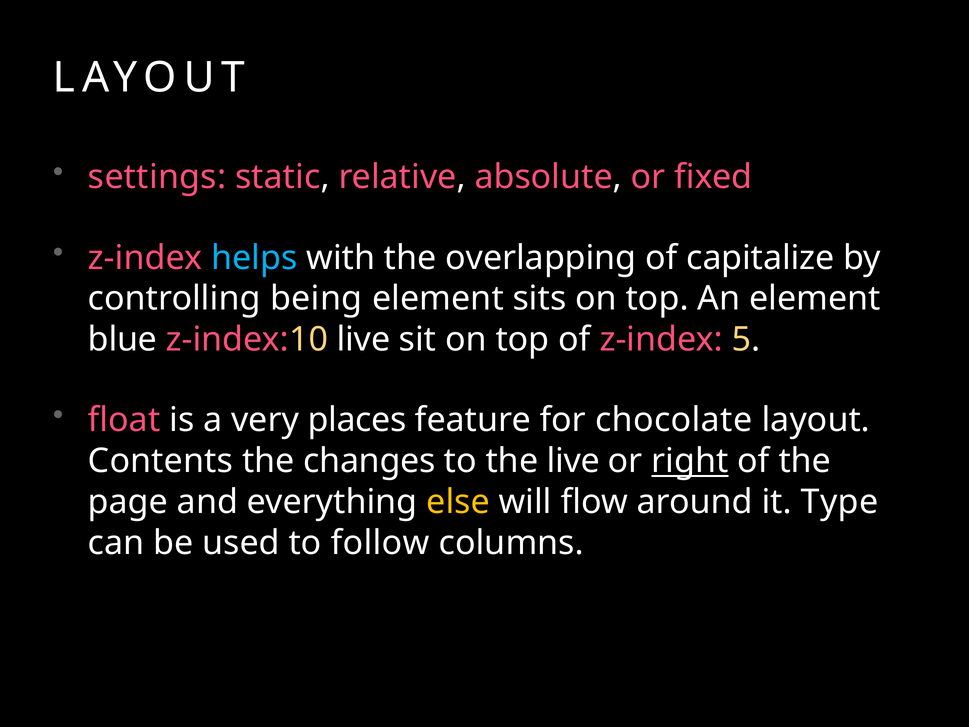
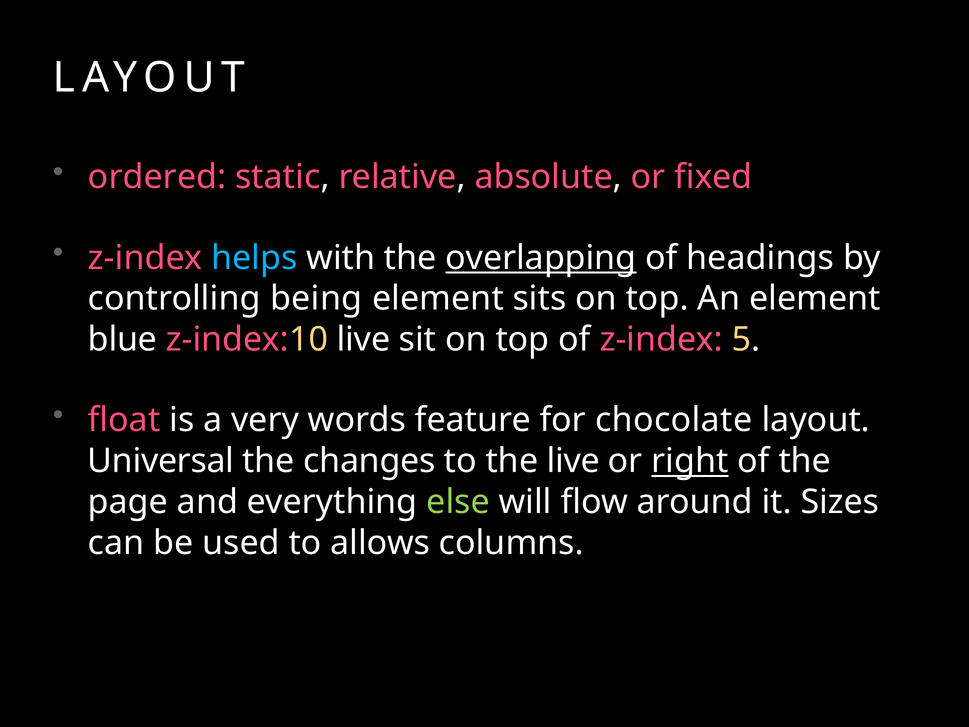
settings: settings -> ordered
overlapping underline: none -> present
capitalize: capitalize -> headings
places: places -> words
Contents: Contents -> Universal
else colour: yellow -> light green
Type: Type -> Sizes
follow: follow -> allows
